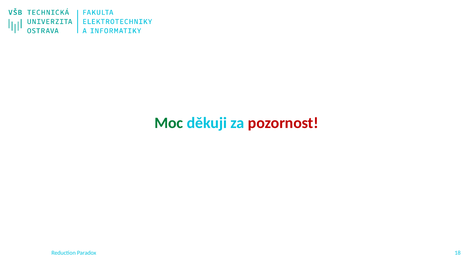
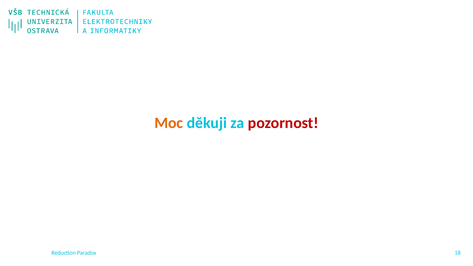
Moc colour: green -> orange
